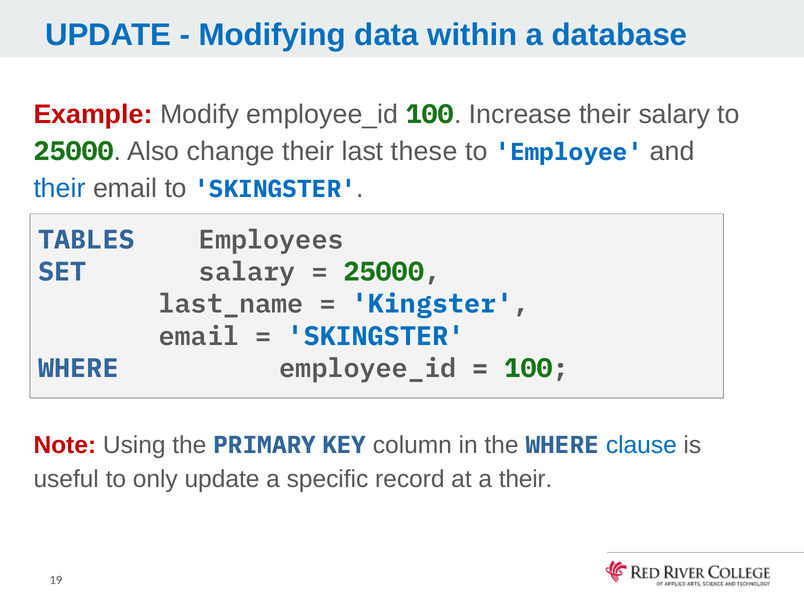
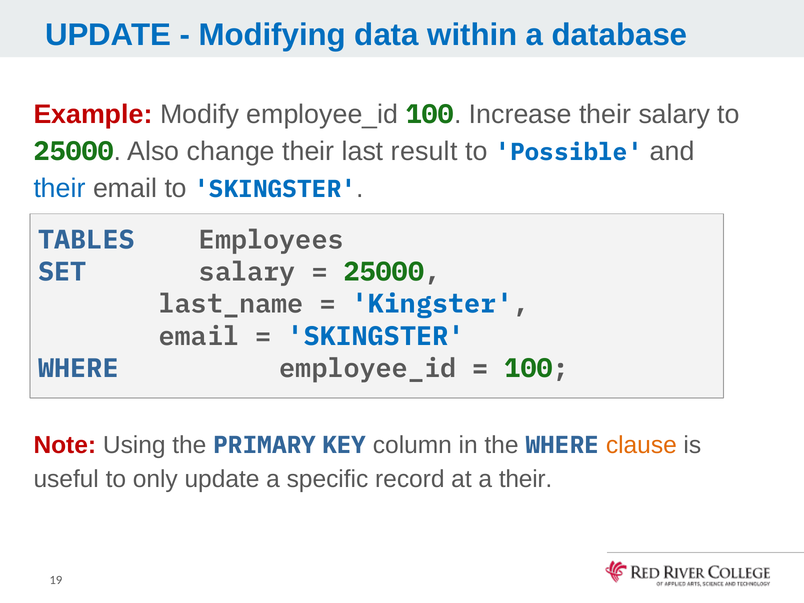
these: these -> result
Employee: Employee -> Possible
clause colour: blue -> orange
